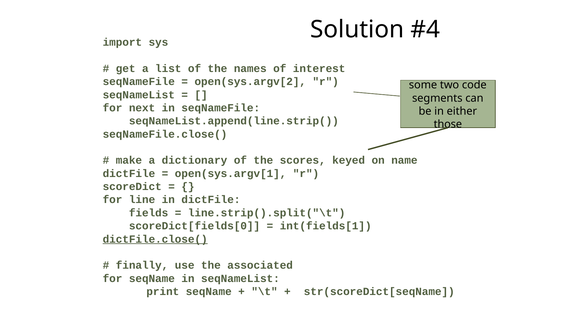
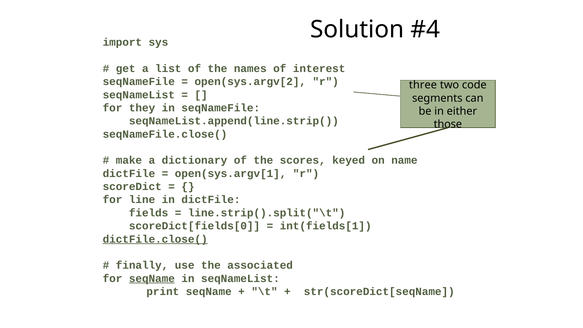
some: some -> three
next: next -> they
seqName at (152, 278) underline: none -> present
